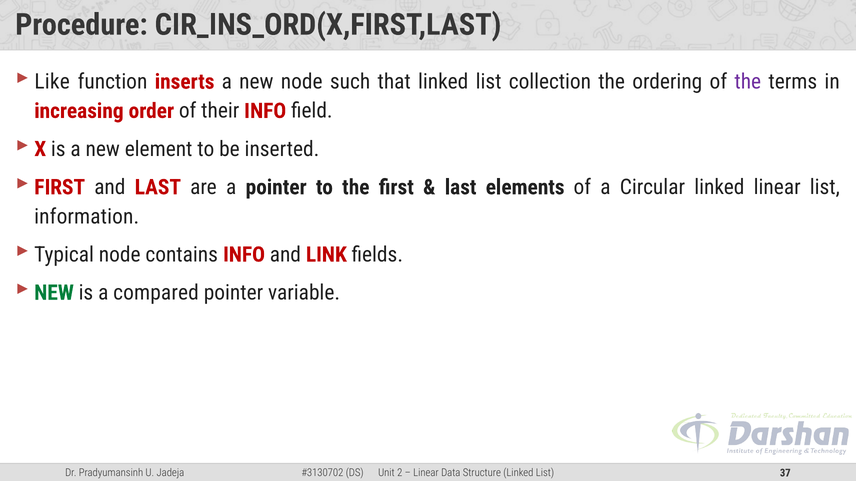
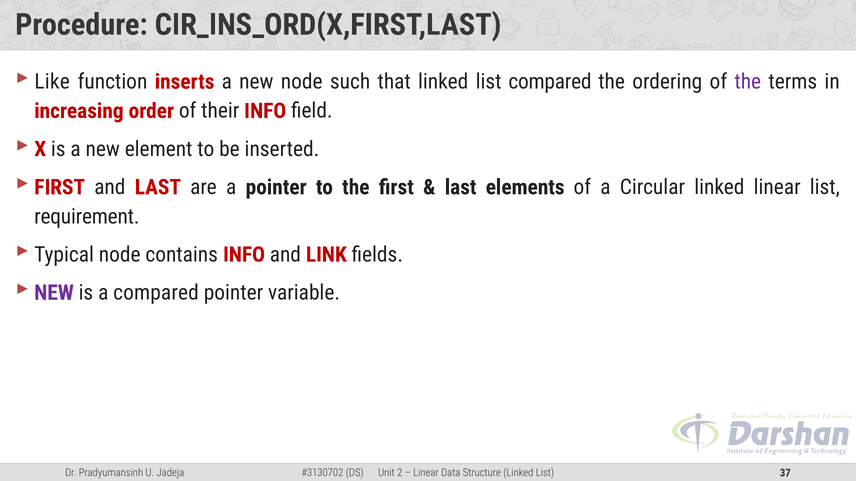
list collection: collection -> compared
information: information -> requirement
NEW at (54, 293) colour: green -> purple
